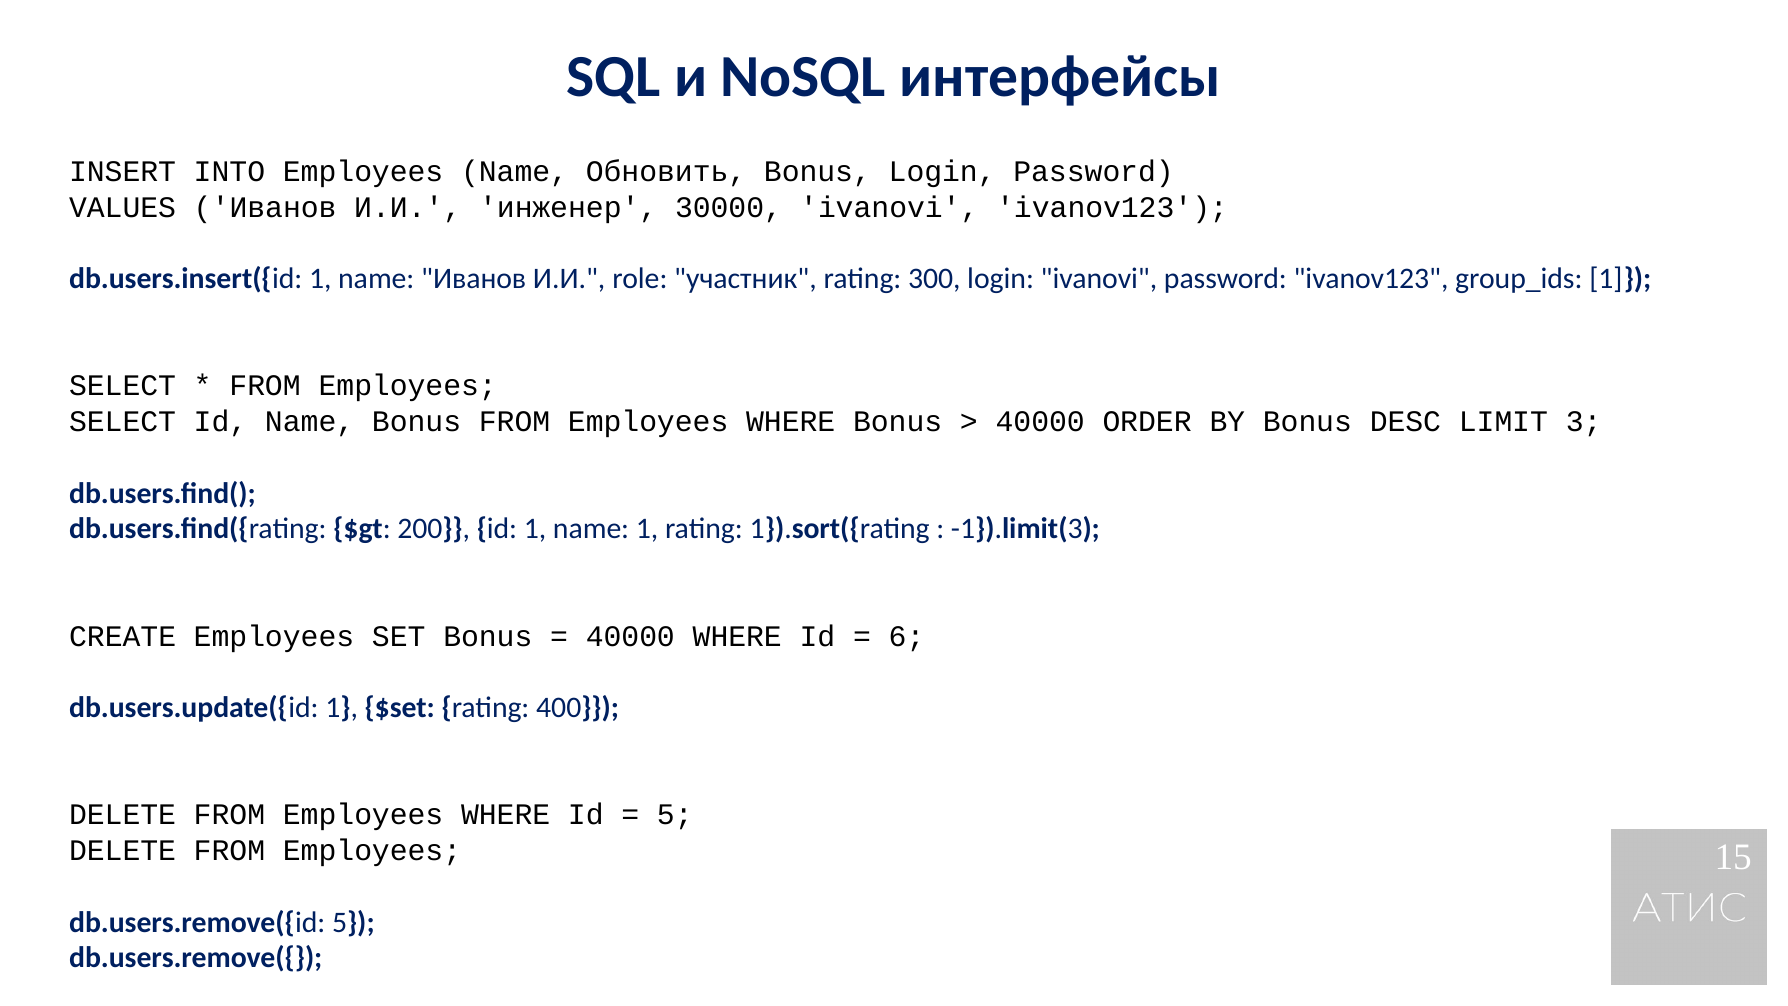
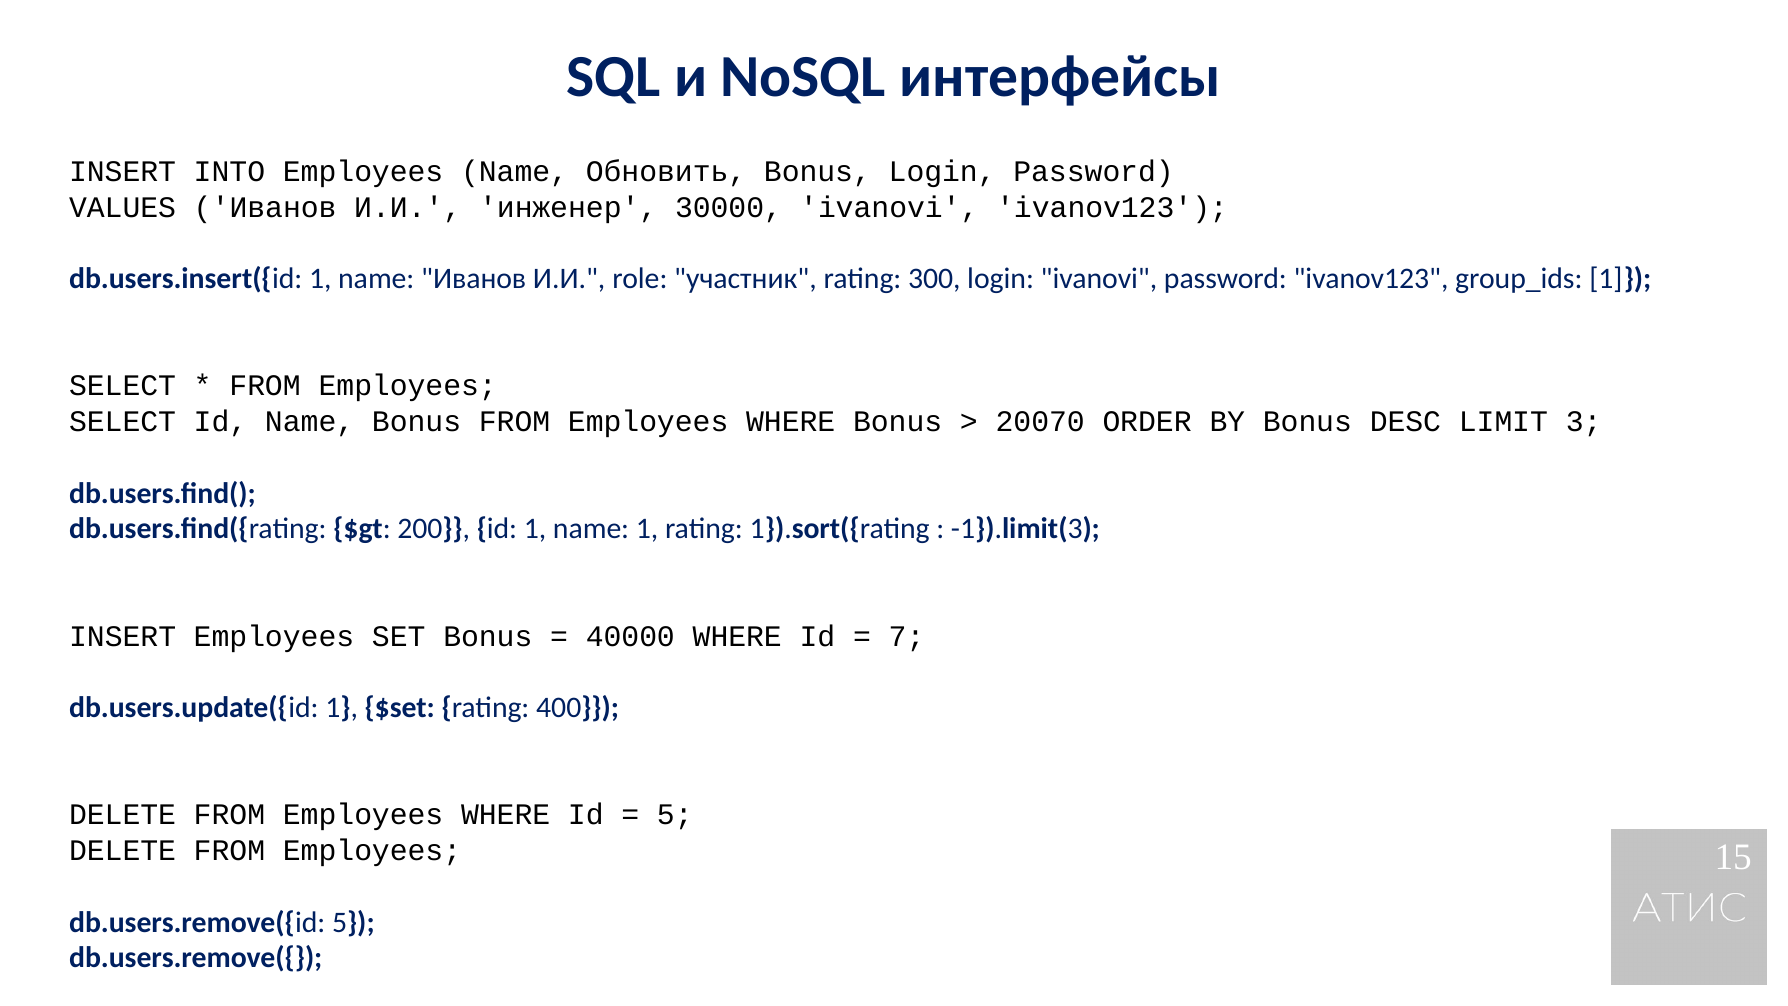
40000 at (1040, 422): 40000 -> 20070
CREATE at (123, 636): CREATE -> INSERT
6: 6 -> 7
